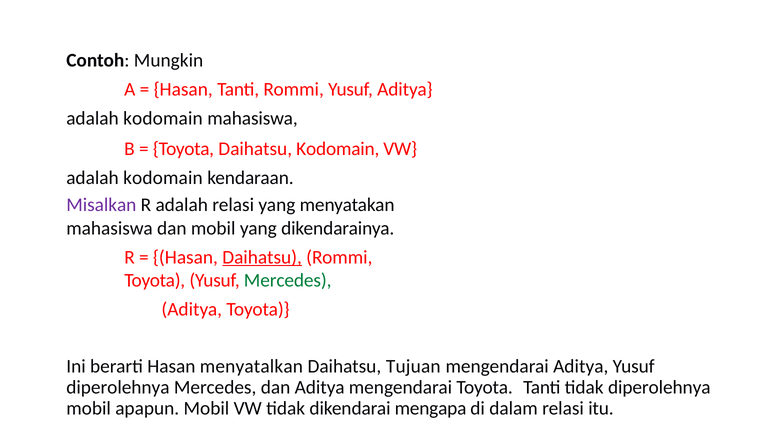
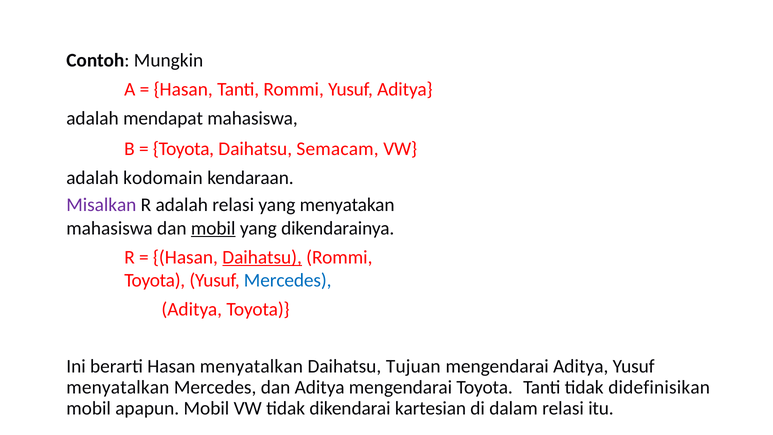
kodomain at (163, 118): kodomain -> mendapat
Daihatsu Kodomain: Kodomain -> Semacam
mobil at (213, 228) underline: none -> present
Mercedes at (288, 280) colour: green -> blue
diperolehnya at (118, 387): diperolehnya -> menyatalkan
tidak diperolehnya: diperolehnya -> didefinisikan
mengapa: mengapa -> kartesian
